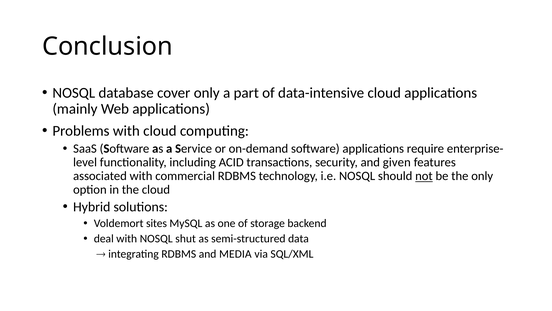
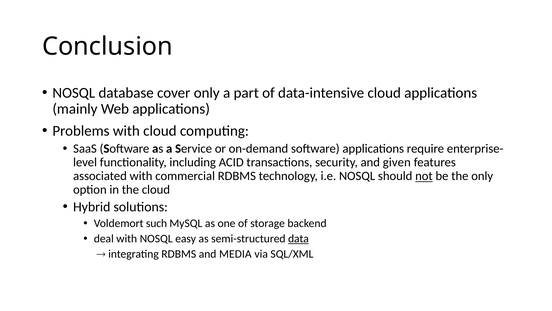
sites: sites -> such
shut: shut -> easy
data underline: none -> present
